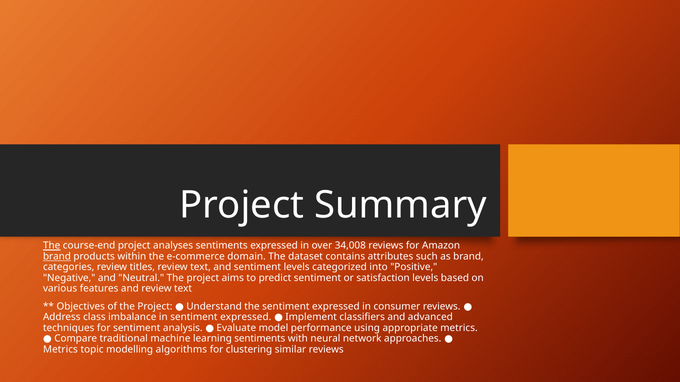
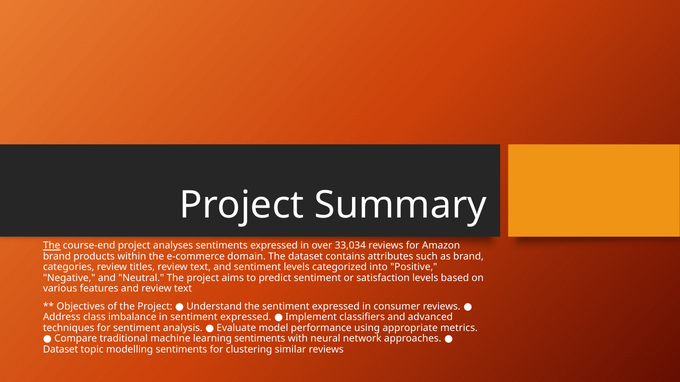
34,008: 34,008 -> 33,034
brand at (57, 257) underline: present -> none
Metrics at (60, 350): Metrics -> Dataset
modelling algorithms: algorithms -> sentiments
